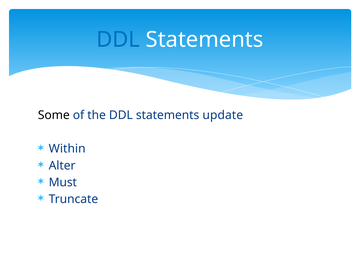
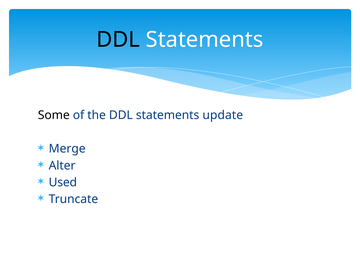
DDL at (118, 40) colour: blue -> black
Within: Within -> Merge
Must: Must -> Used
